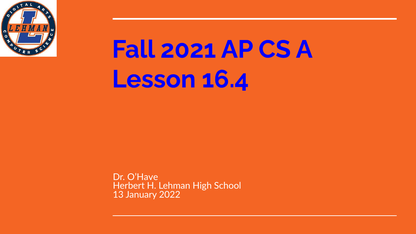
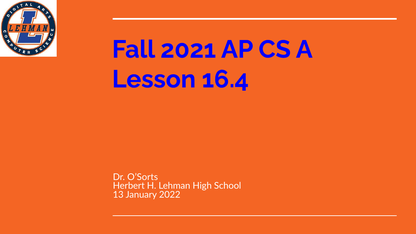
O’Have: O’Have -> O’Sorts
